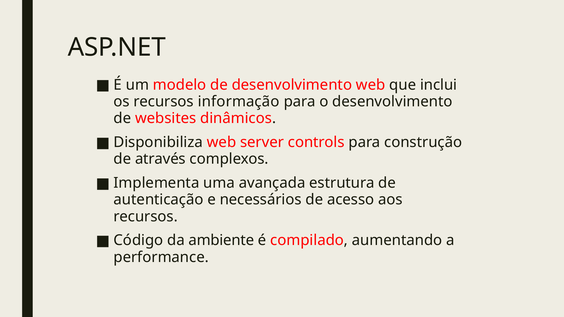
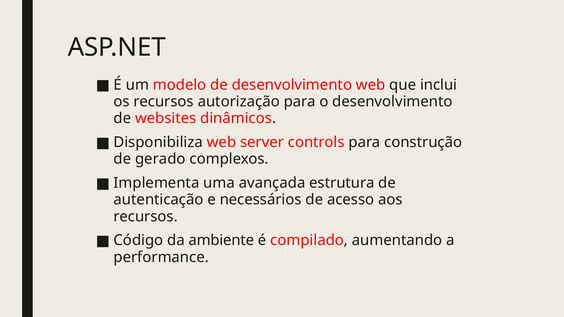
informação: informação -> autorização
através: através -> gerado
